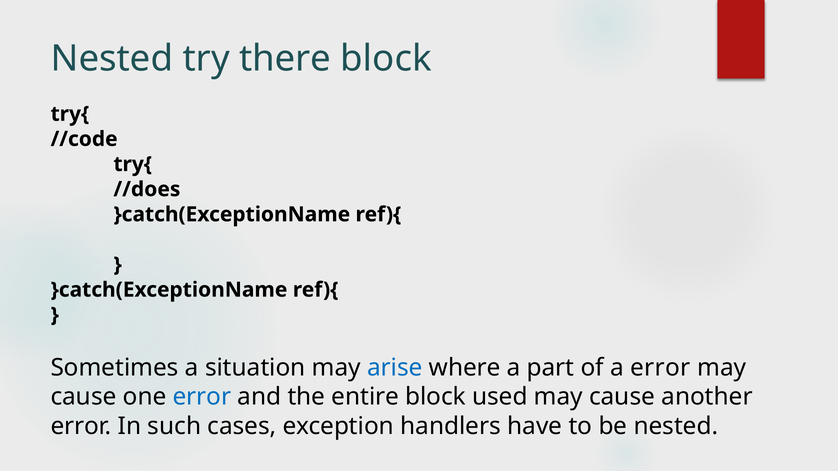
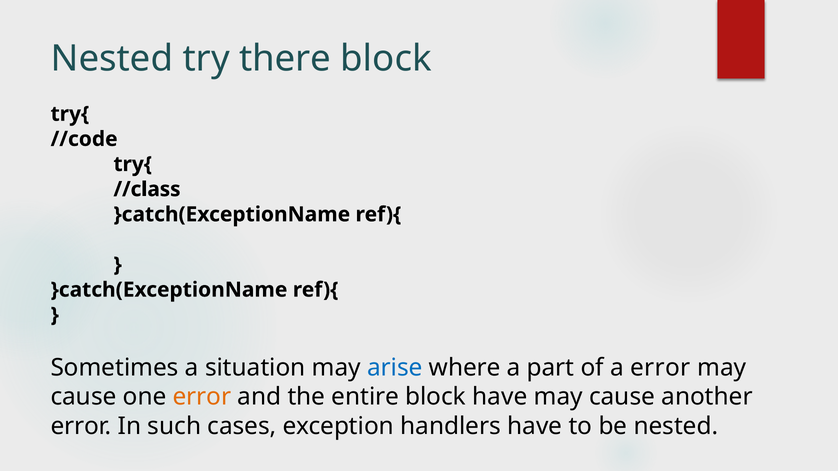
//does: //does -> //class
error at (202, 397) colour: blue -> orange
block used: used -> have
